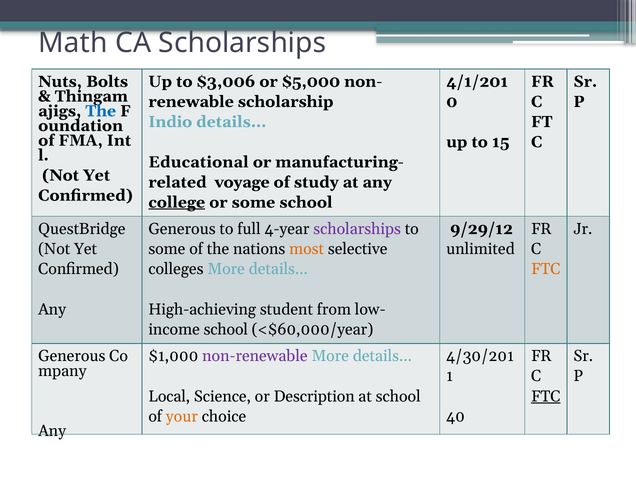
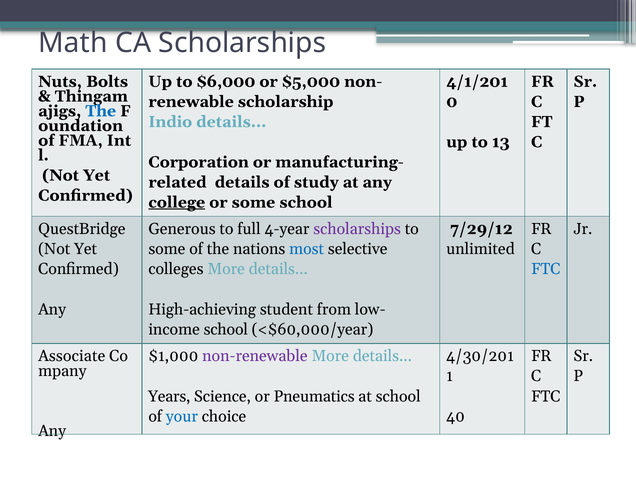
$3,006: $3,006 -> $6,000
15: 15 -> 13
Educational: Educational -> Corporation
voyage at (242, 182): voyage -> details
9/29/12: 9/29/12 -> 7/29/12
most colour: orange -> blue
FTC at (546, 269) colour: orange -> blue
Generous at (72, 356): Generous -> Associate
Local: Local -> Years
Description: Description -> Pneumatics
FTC at (546, 396) underline: present -> none
your colour: orange -> blue
